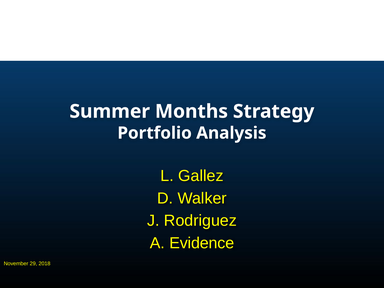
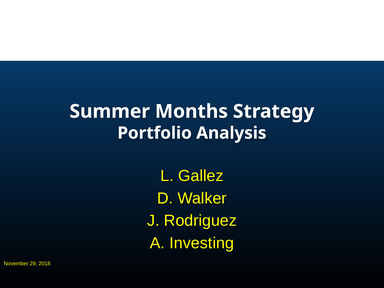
Evidence: Evidence -> Investing
